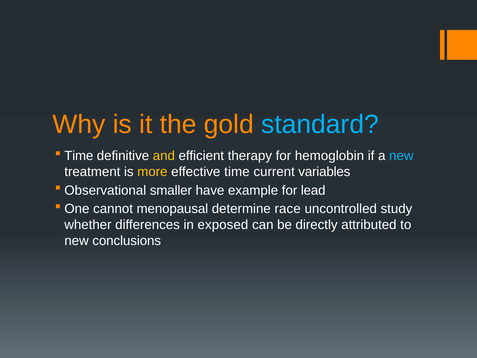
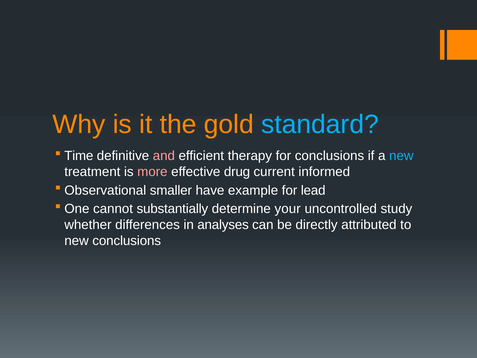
and colour: yellow -> pink
for hemoglobin: hemoglobin -> conclusions
more colour: yellow -> pink
effective time: time -> drug
variables: variables -> informed
menopausal: menopausal -> substantially
race: race -> your
exposed: exposed -> analyses
